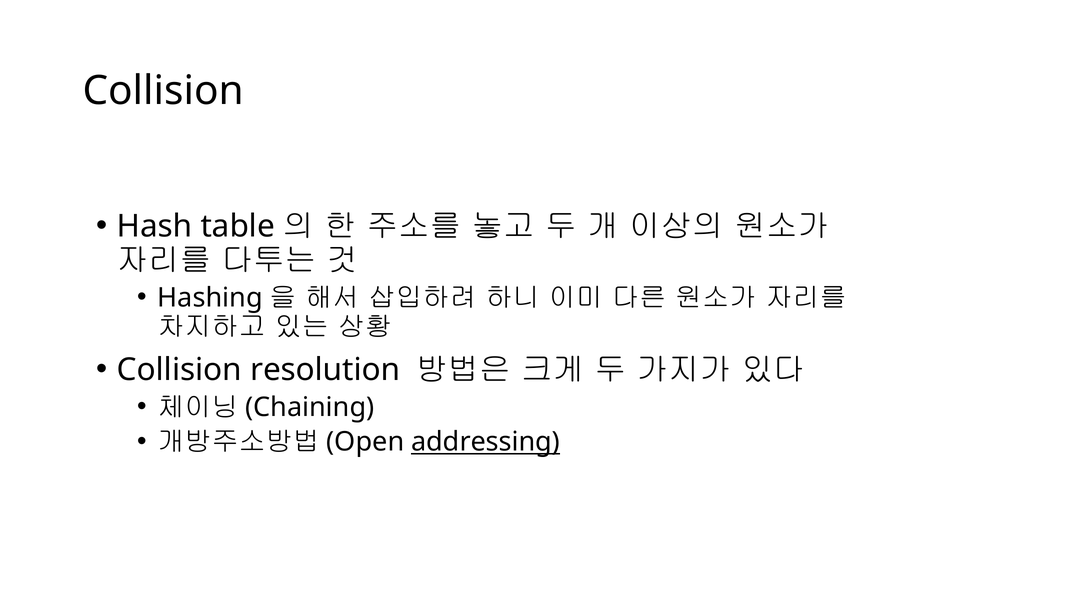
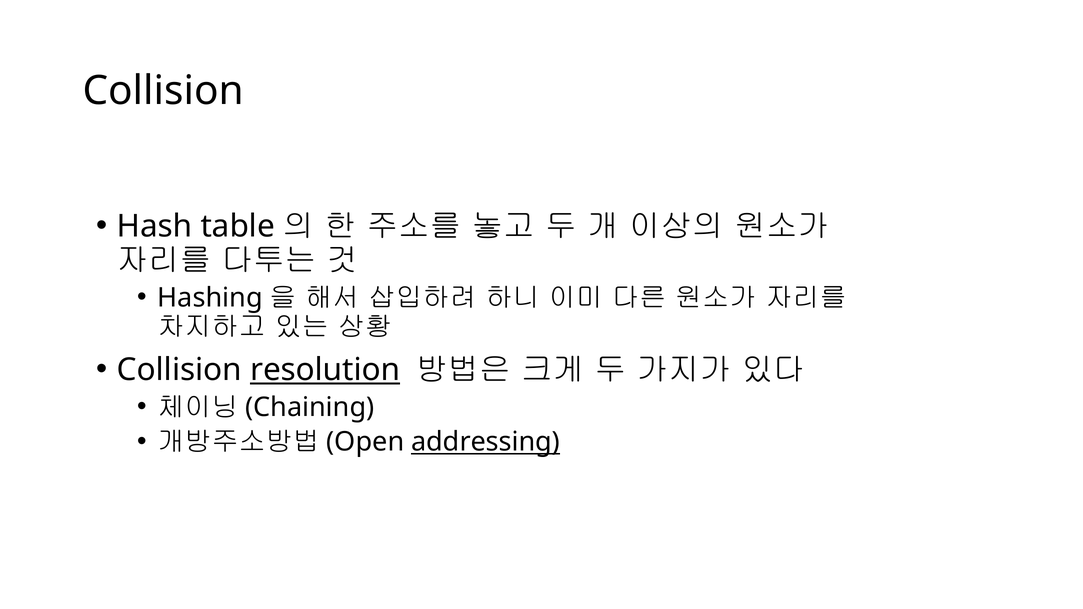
resolution underline: none -> present
